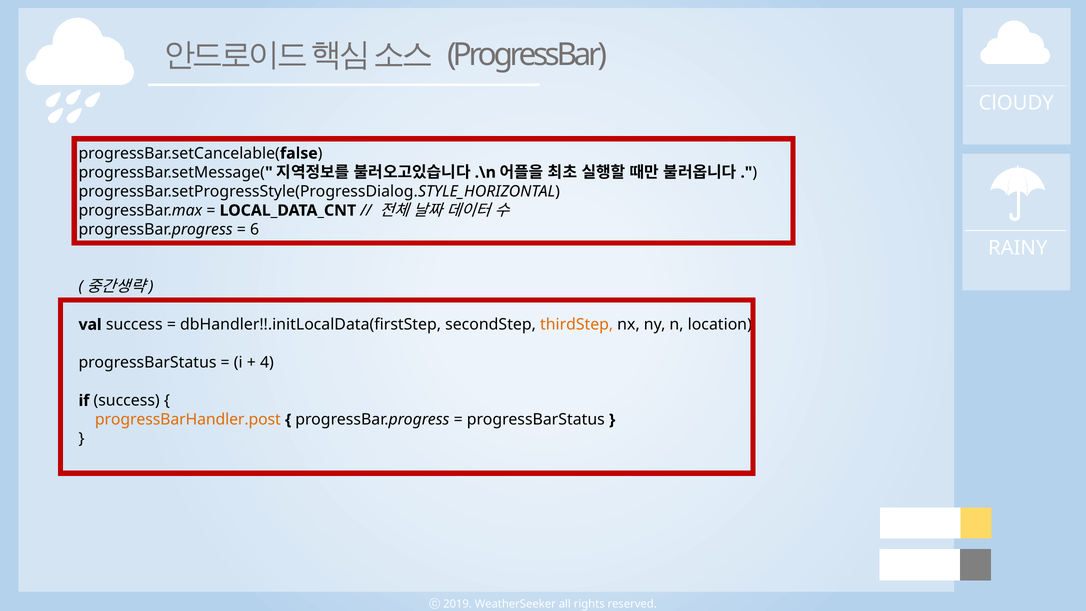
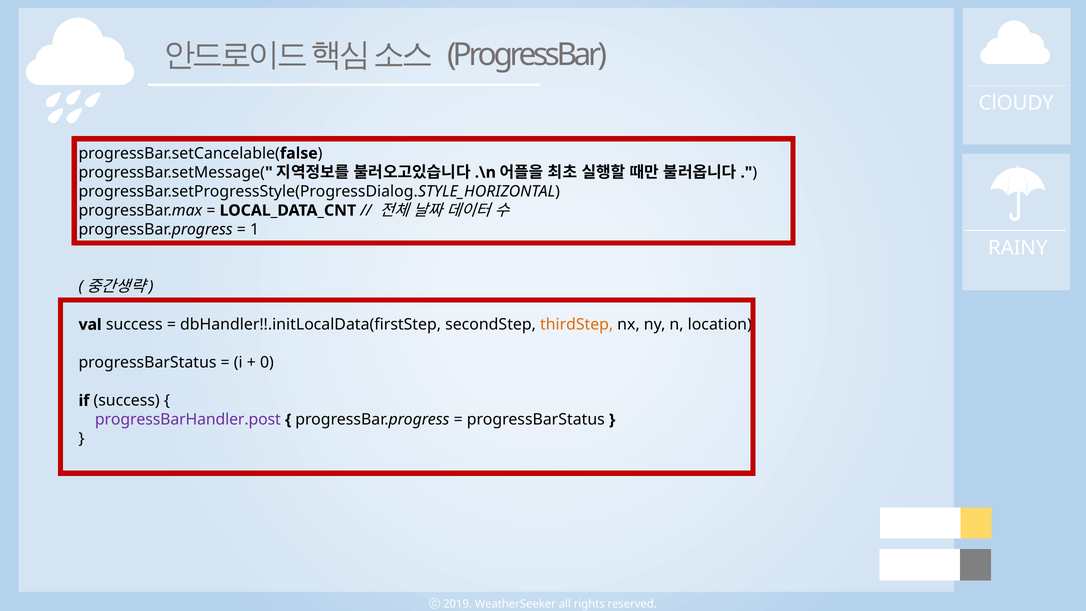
6: 6 -> 1
4: 4 -> 0
progressBarHandler.post colour: orange -> purple
